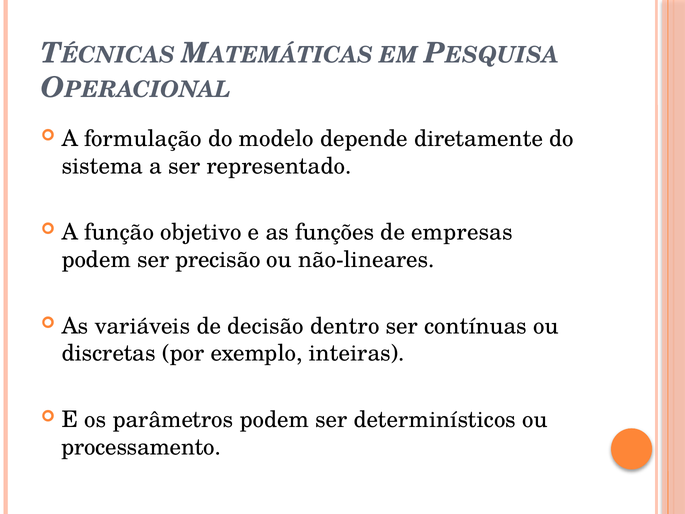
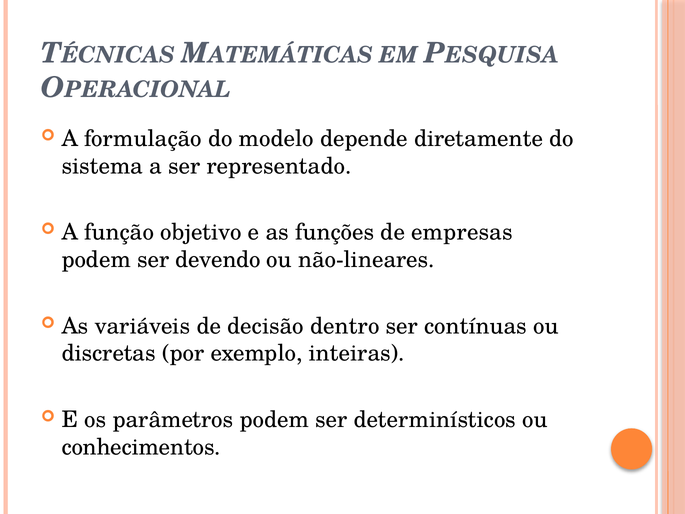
precisão: precisão -> devendo
processamento: processamento -> conhecimentos
